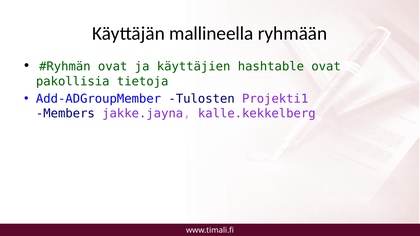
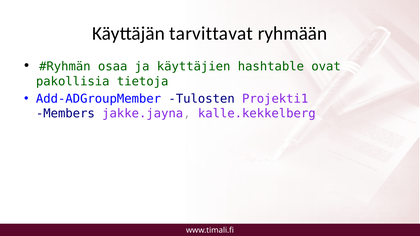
mallineella: mallineella -> tarvittavat
ovat at (113, 67): ovat -> osaa
